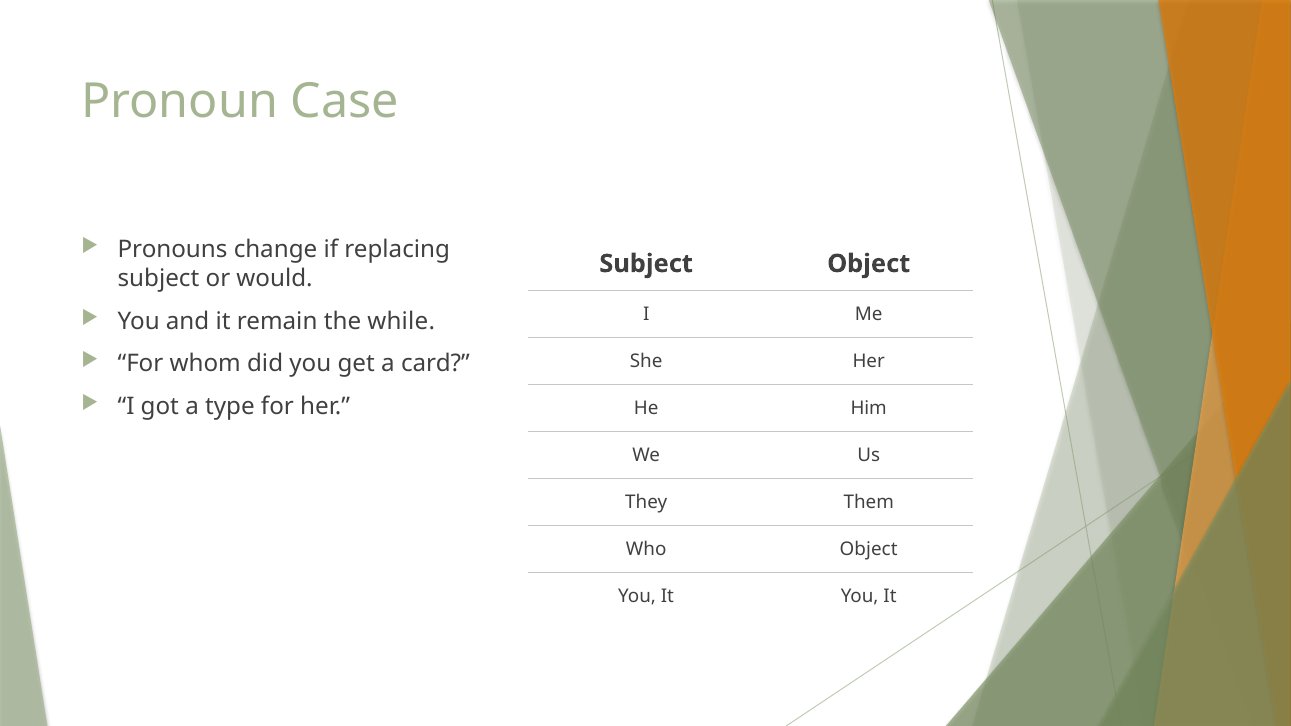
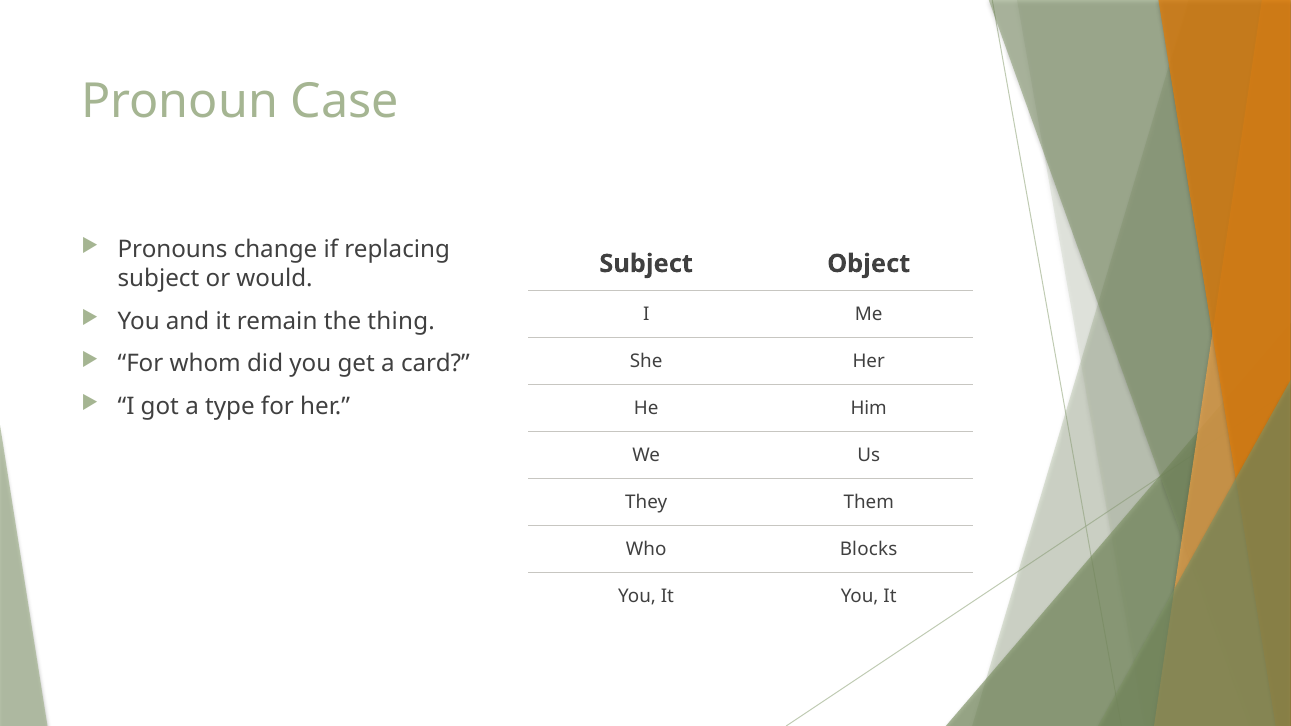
while: while -> thing
Who Object: Object -> Blocks
